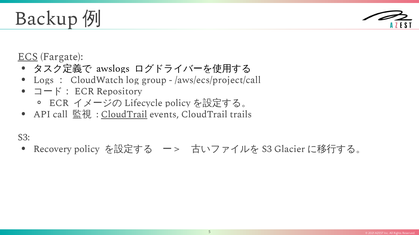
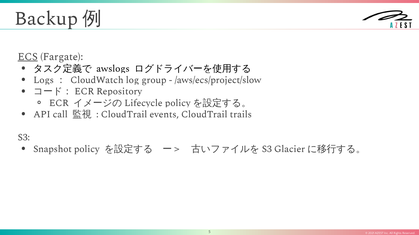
/aws/ecs/project/call: /aws/ecs/project/call -> /aws/ecs/project/slow
CloudTrail at (124, 115) underline: present -> none
Recovery: Recovery -> Snapshot
